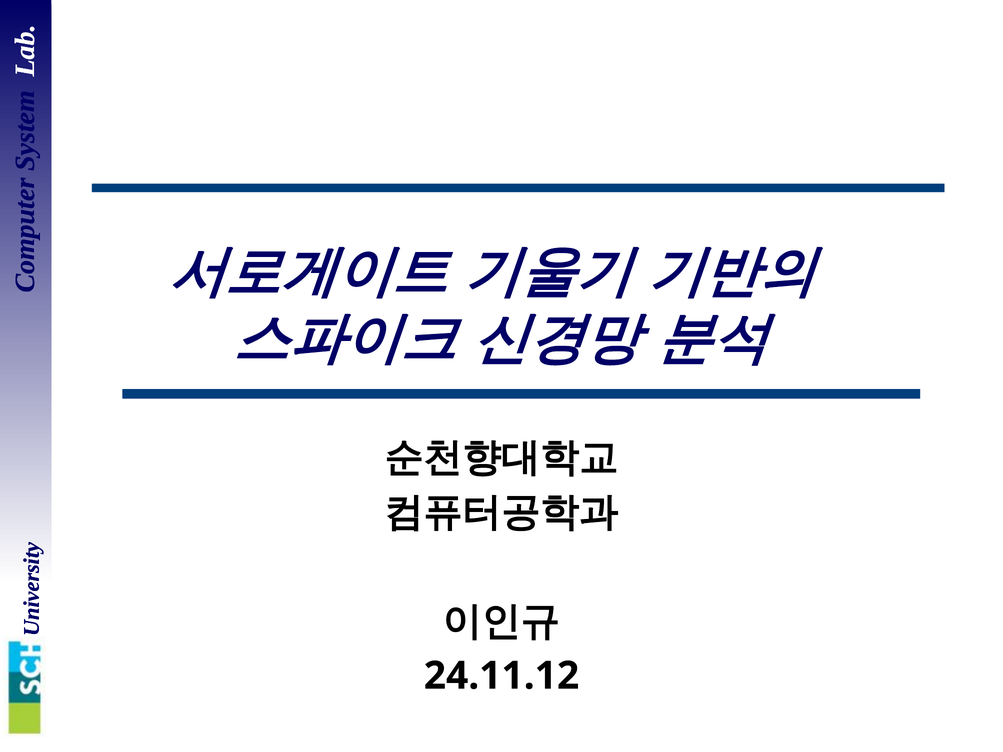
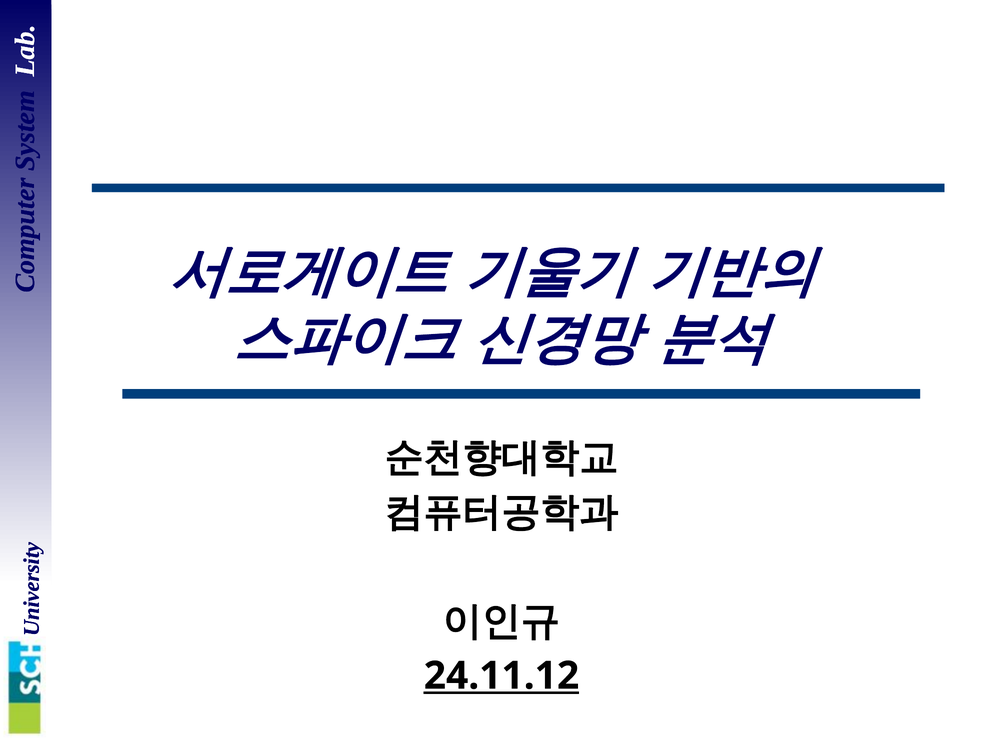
24.11.12 underline: none -> present
